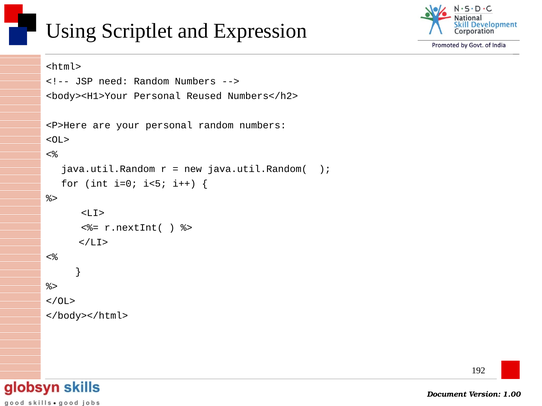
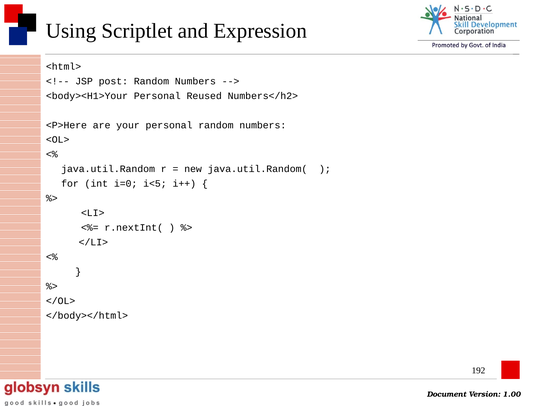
need: need -> post
